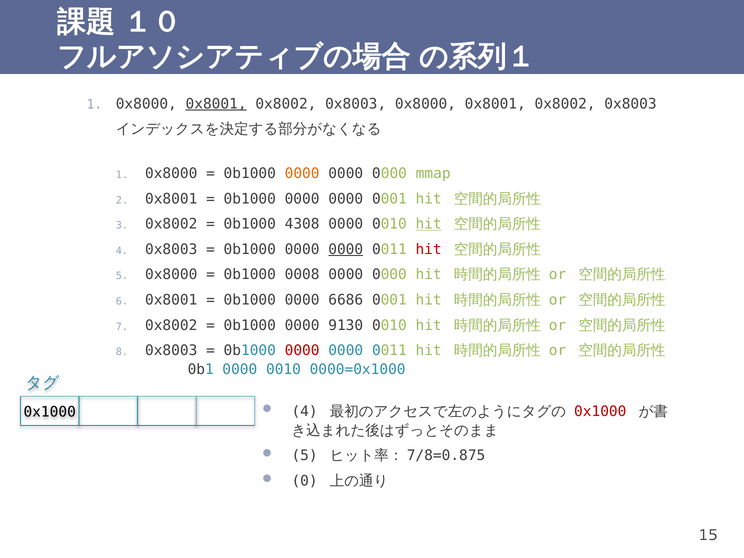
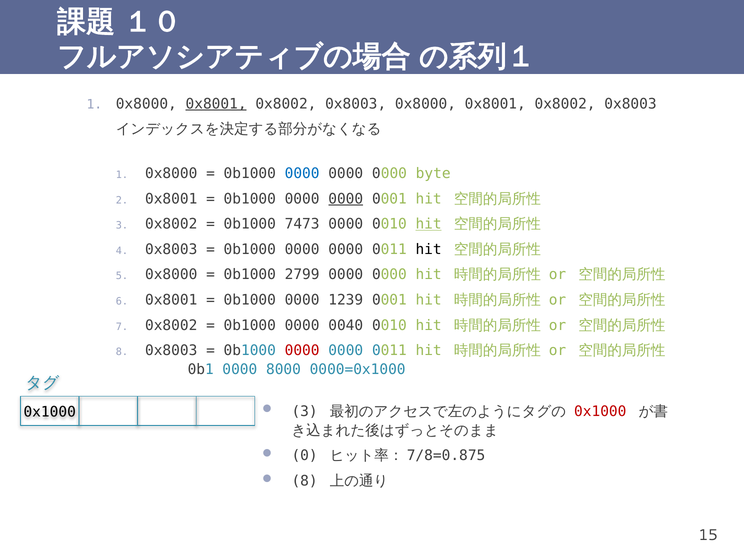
0000 at (302, 173) colour: orange -> blue
mmap: mmap -> byte
0000 at (346, 199) underline: none -> present
4308: 4308 -> 7473
0000 at (346, 249) underline: present -> none
hit at (429, 249) colour: red -> black
0008: 0008 -> 2799
6686: 6686 -> 1239
9130: 9130 -> 0040
0b1 0000 0010: 0010 -> 8000
4 at (305, 411): 4 -> 3
5 at (305, 456): 5 -> 0
0 at (305, 481): 0 -> 8
